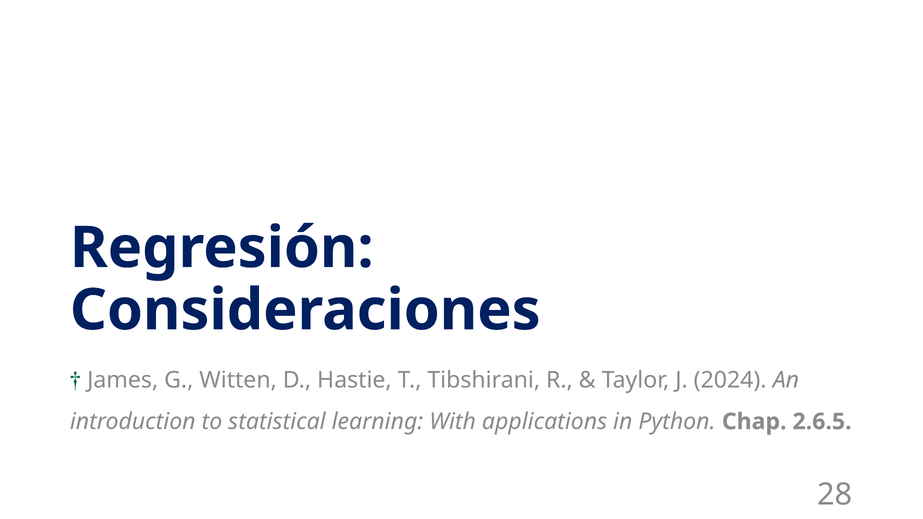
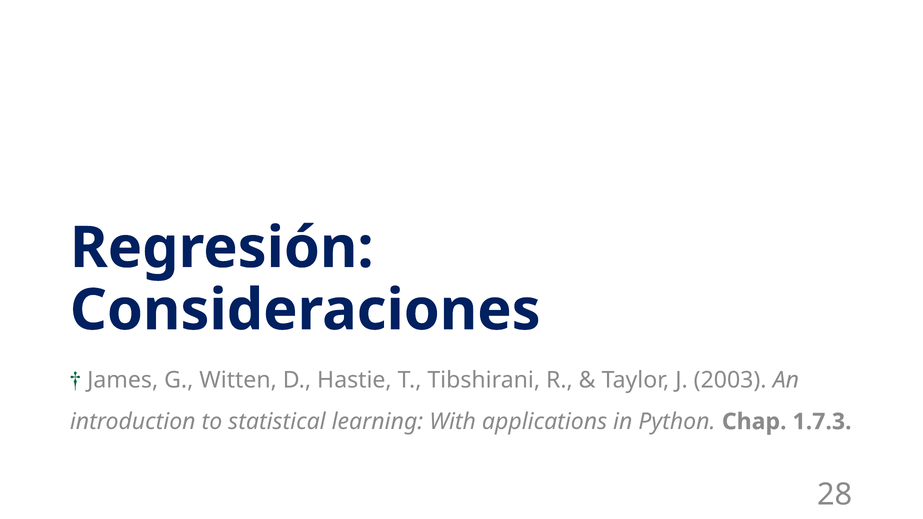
2024: 2024 -> 2003
2.6.5: 2.6.5 -> 1.7.3
